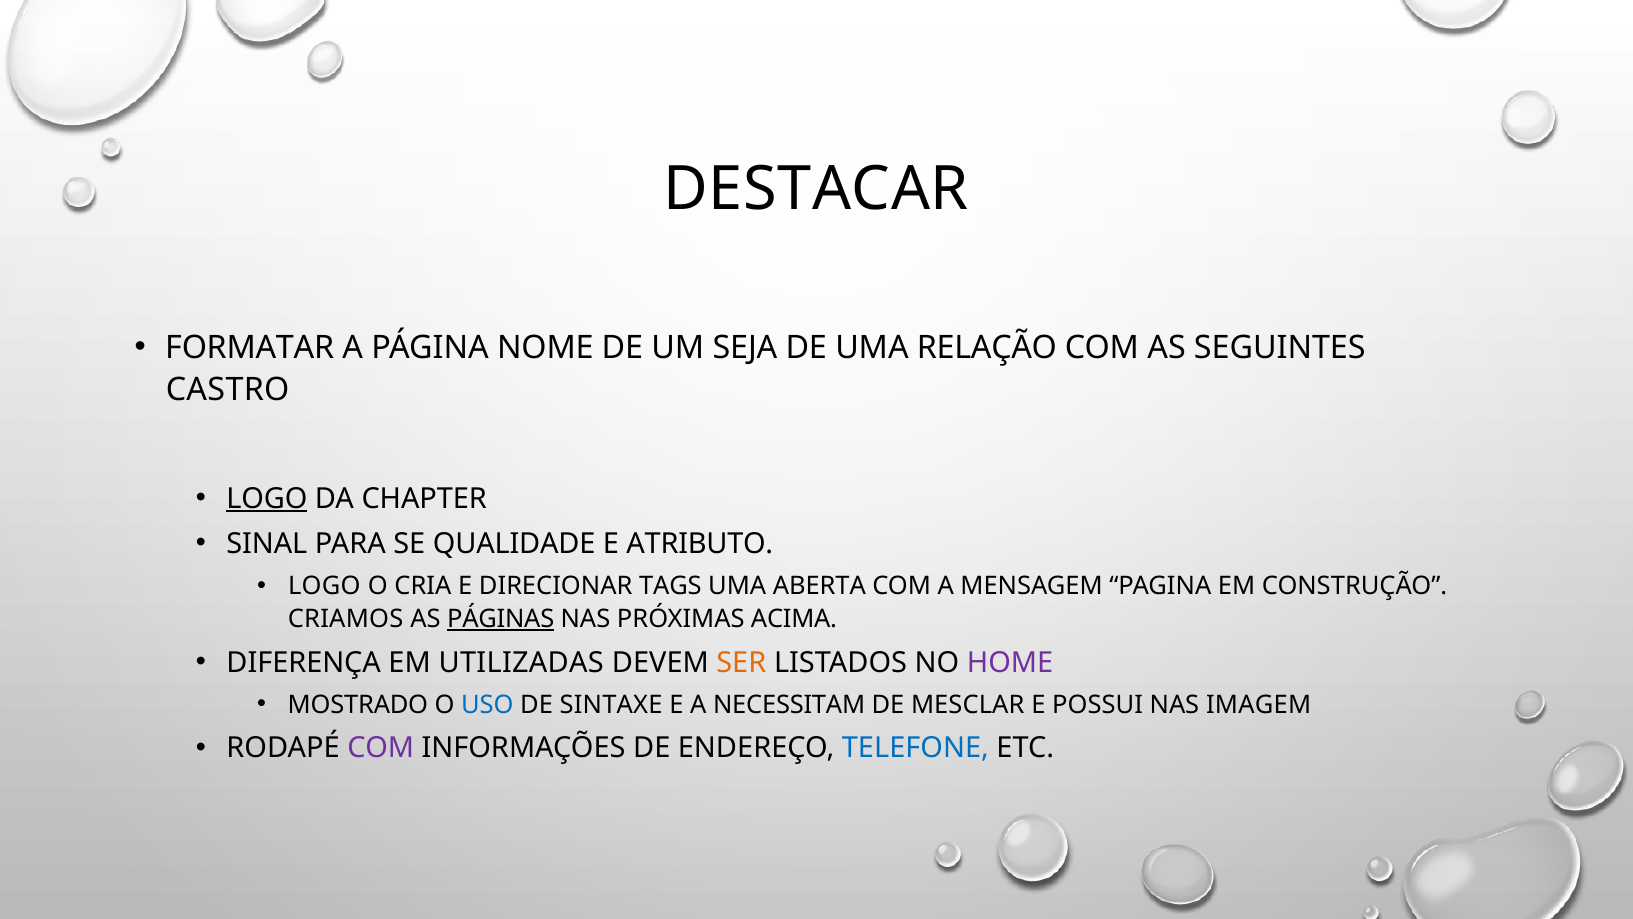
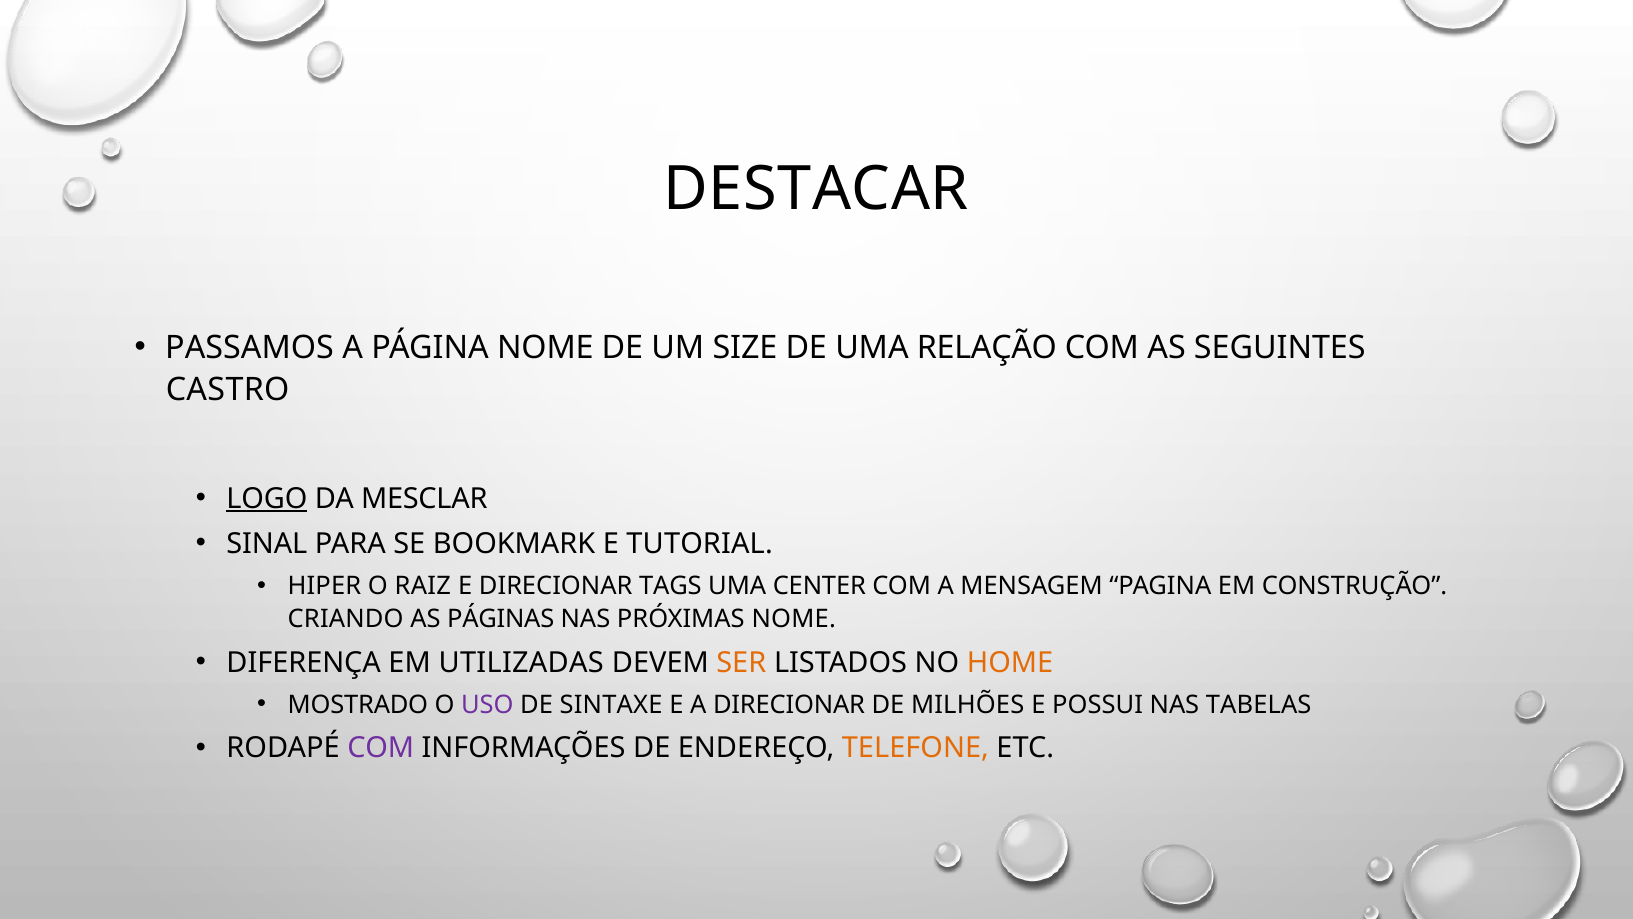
FORMATAR: FORMATAR -> PASSAMOS
SEJA: SEJA -> SIZE
CHAPTER: CHAPTER -> MESCLAR
QUALIDADE: QUALIDADE -> BOOKMARK
ATRIBUTO: ATRIBUTO -> TUTORIAL
LOGO at (324, 586): LOGO -> HIPER
CRIA: CRIA -> RAIZ
ABERTA: ABERTA -> CENTER
CRIAMOS: CRIAMOS -> CRIANDO
PÁGINAS underline: present -> none
PRÓXIMAS ACIMA: ACIMA -> NOME
HOME colour: purple -> orange
USO colour: blue -> purple
A NECESSITAM: NECESSITAM -> DIRECIONAR
MESCLAR: MESCLAR -> MILHÕES
IMAGEM: IMAGEM -> TABELAS
TELEFONE colour: blue -> orange
